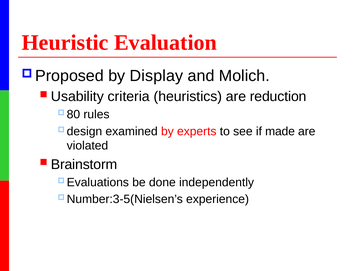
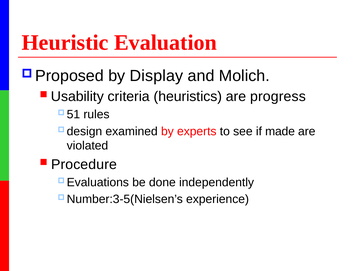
reduction: reduction -> progress
80: 80 -> 51
Brainstorm: Brainstorm -> Procedure
